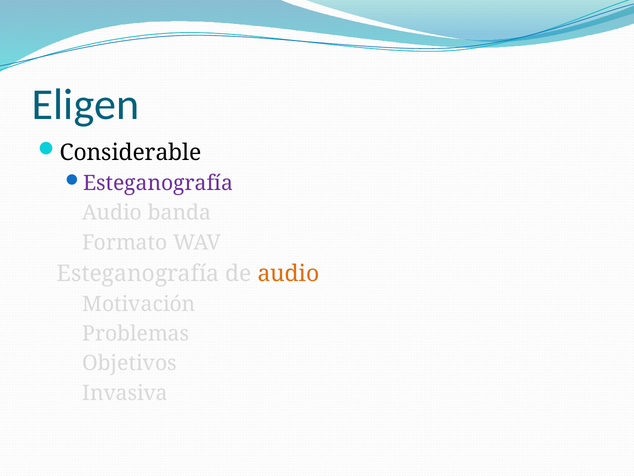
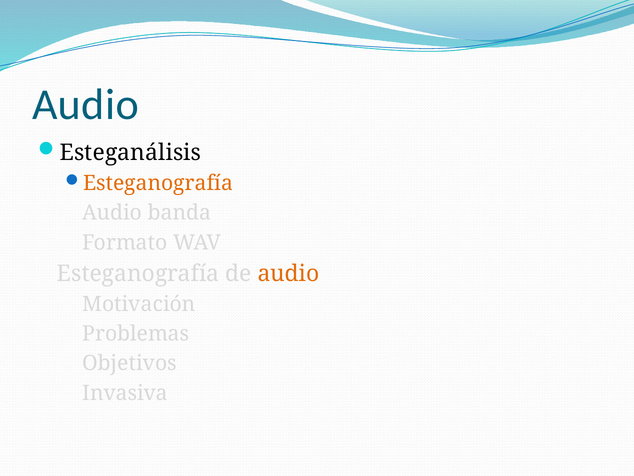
Eligen at (86, 105): Eligen -> Audio
Considerable: Considerable -> Esteganálisis
Esteganografía at (158, 183) colour: purple -> orange
